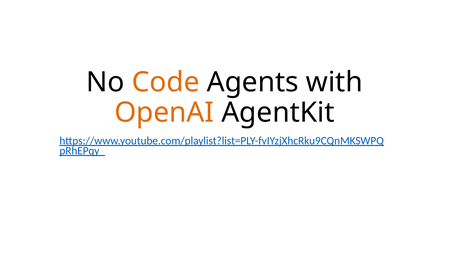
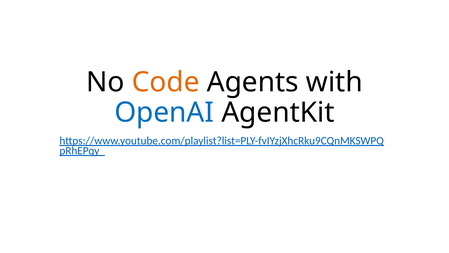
OpenAI colour: orange -> blue
